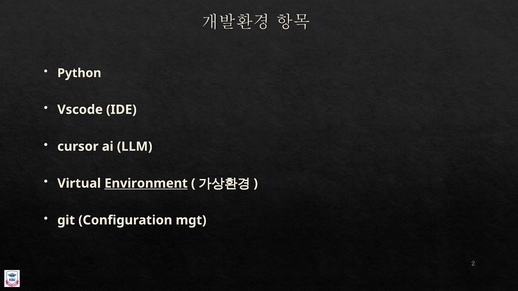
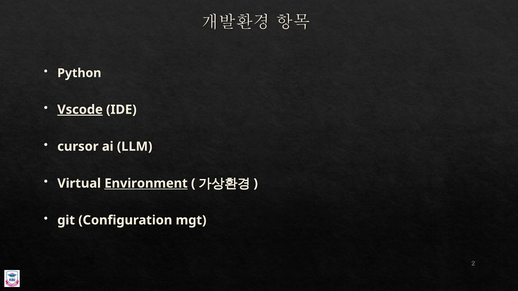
Vscode underline: none -> present
